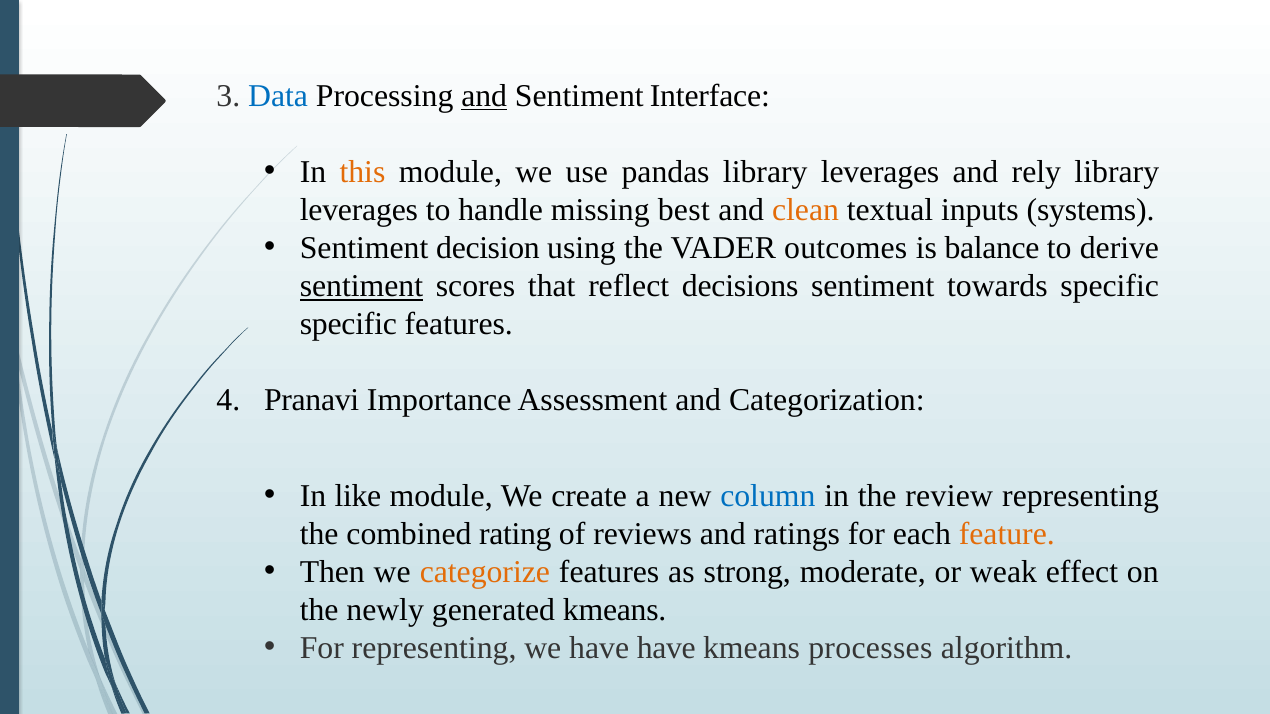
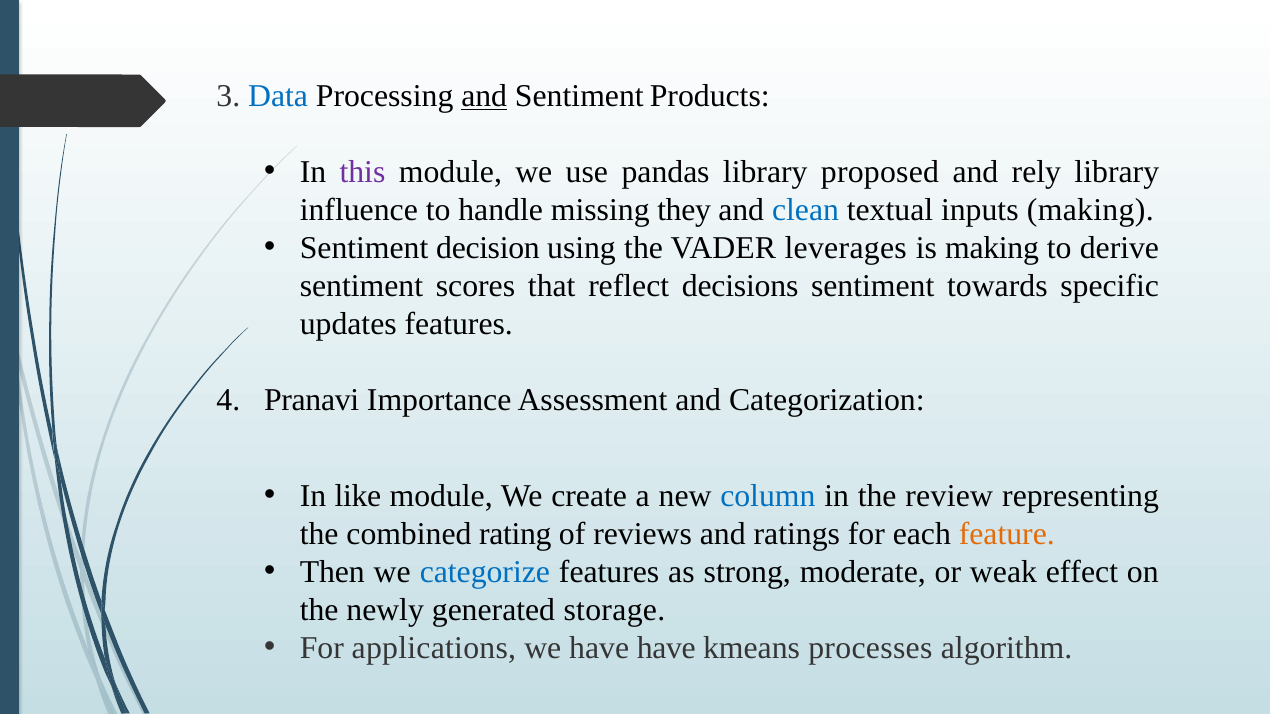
Interface: Interface -> Products
this colour: orange -> purple
pandas library leverages: leverages -> proposed
leverages at (359, 210): leverages -> influence
best: best -> they
clean colour: orange -> blue
inputs systems: systems -> making
outcomes: outcomes -> leverages
is balance: balance -> making
sentiment at (361, 286) underline: present -> none
specific at (348, 325): specific -> updates
categorize colour: orange -> blue
generated kmeans: kmeans -> storage
For representing: representing -> applications
